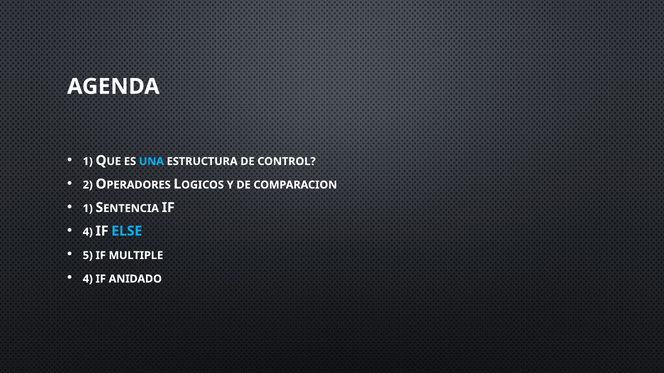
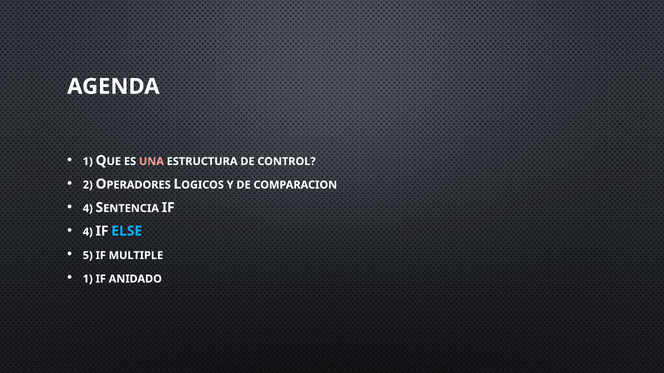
UNA colour: light blue -> pink
1 at (88, 209): 1 -> 4
4 at (88, 279): 4 -> 1
